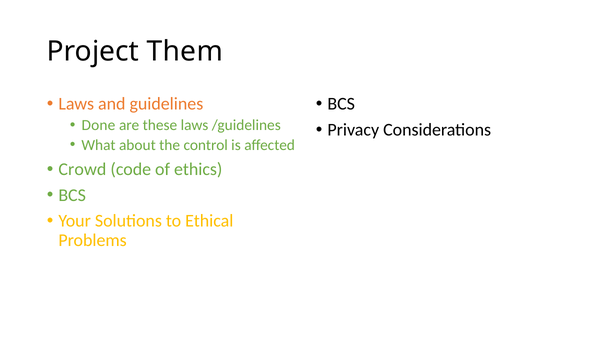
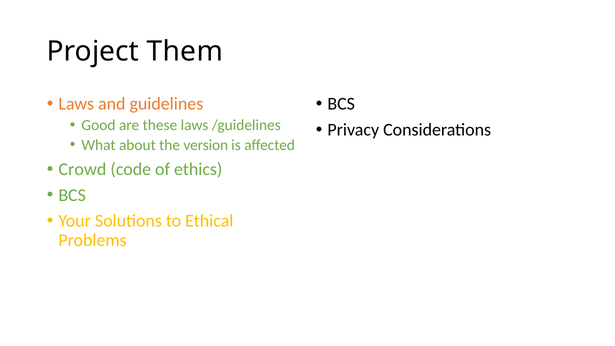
Done: Done -> Good
control: control -> version
